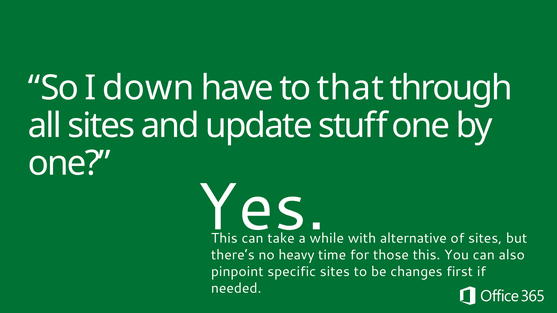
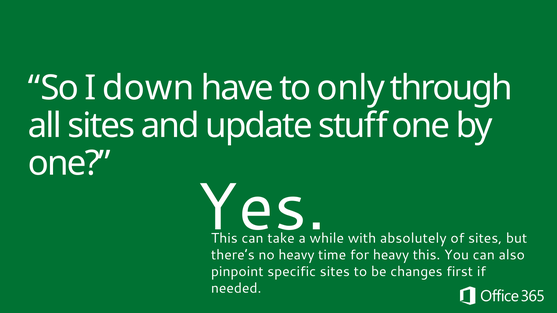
that: that -> only
alternative: alternative -> absolutely
for those: those -> heavy
